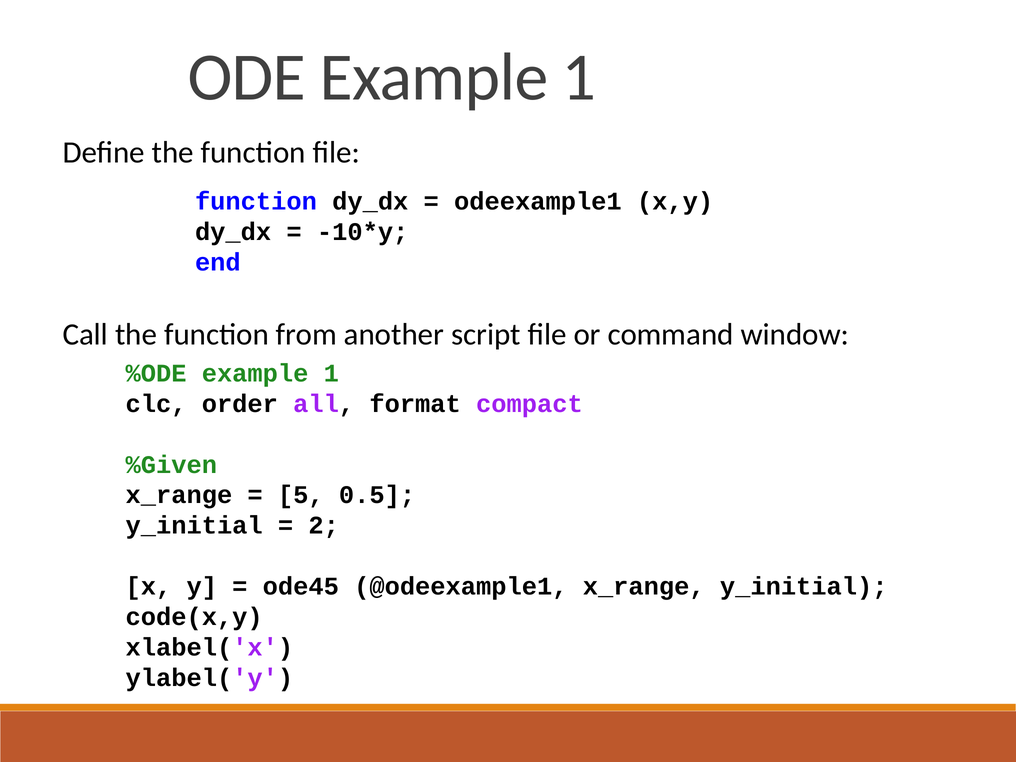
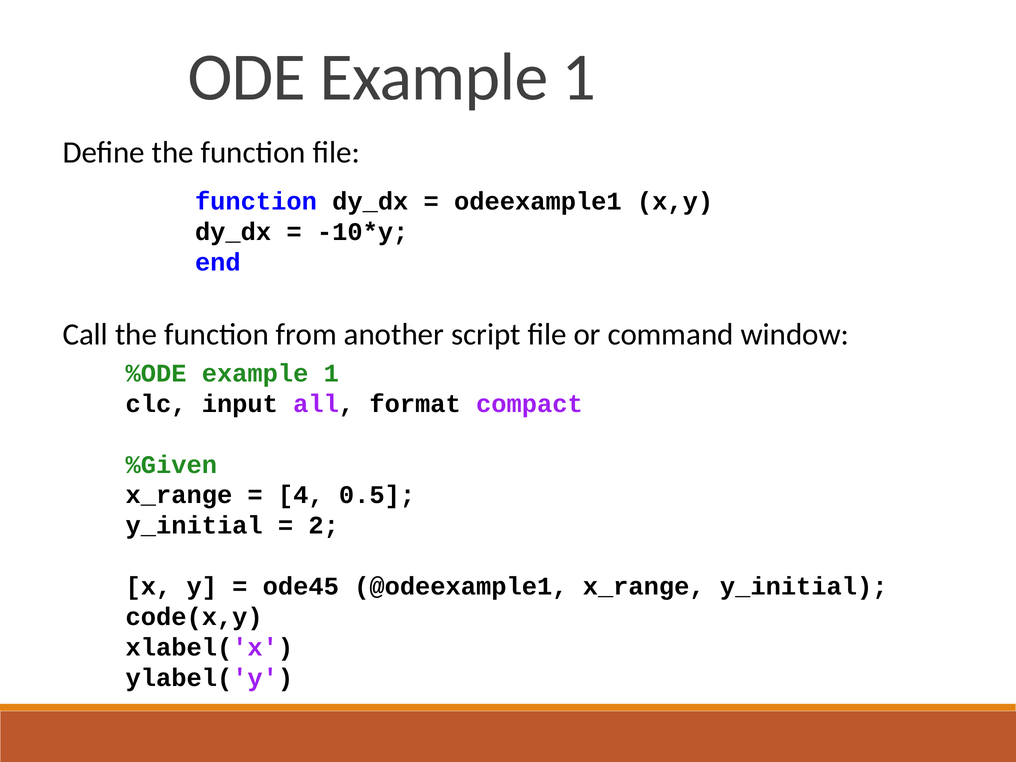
order: order -> input
5: 5 -> 4
